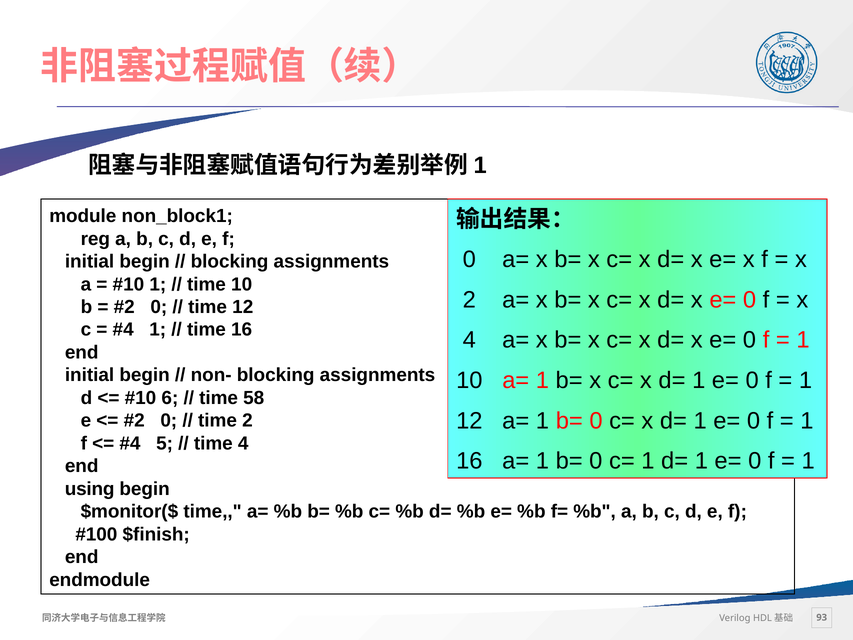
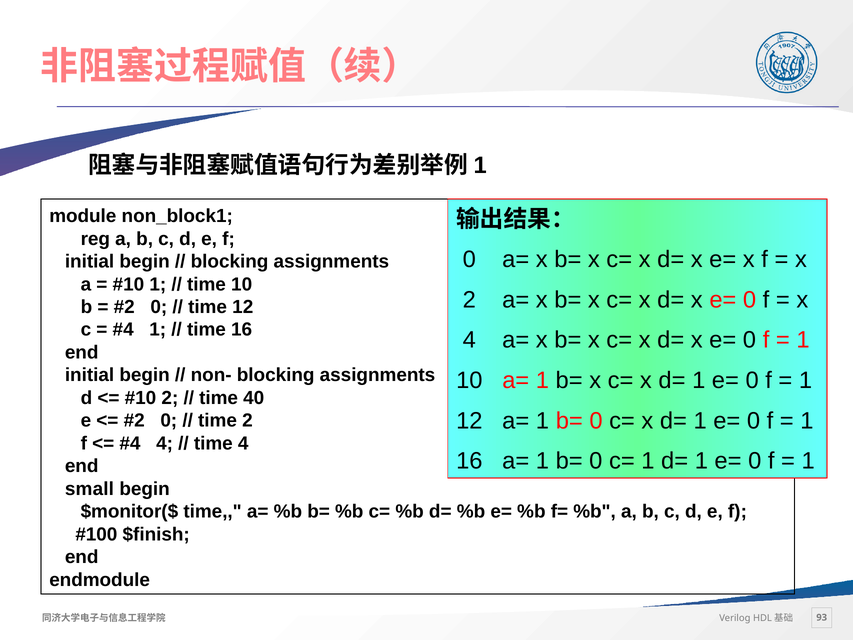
6 at (170, 398): 6 -> 2
58: 58 -> 40
5 at (165, 443): 5 -> 4
using: using -> small
